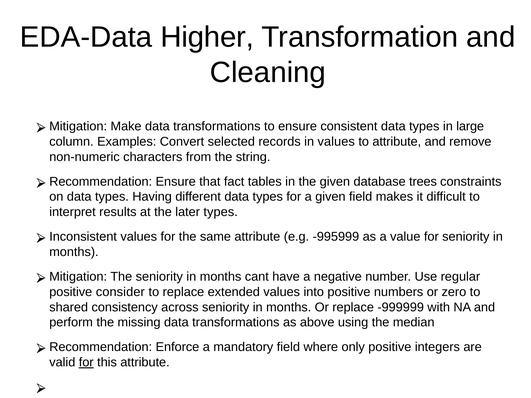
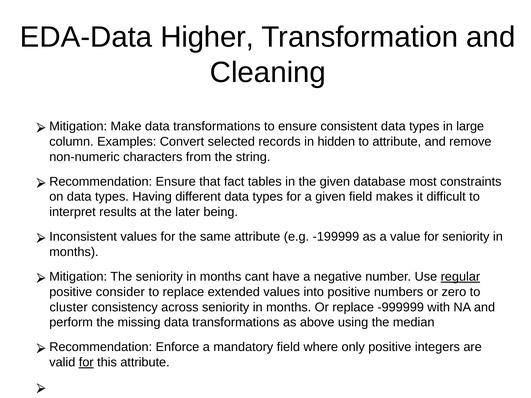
in values: values -> hidden
trees: trees -> most
later types: types -> being
-995999: -995999 -> -199999
regular underline: none -> present
shared: shared -> cluster
